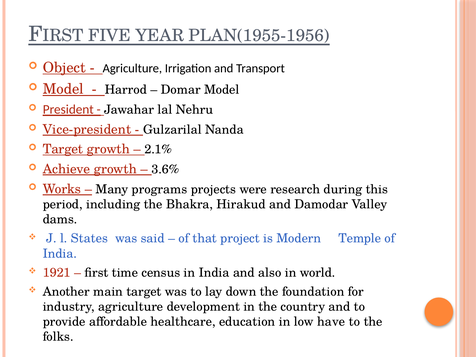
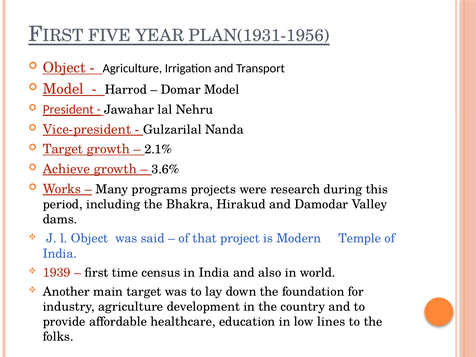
PLAN(1955-1956: PLAN(1955-1956 -> PLAN(1931-1956
l States: States -> Object
1921: 1921 -> 1939
have: have -> lines
